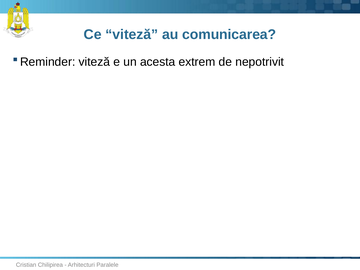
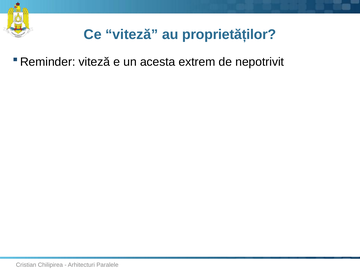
comunicarea: comunicarea -> proprietăților
